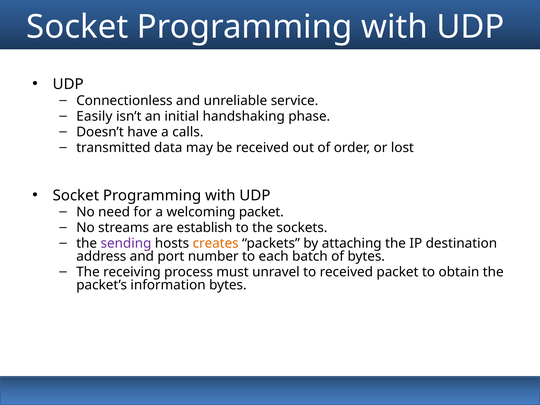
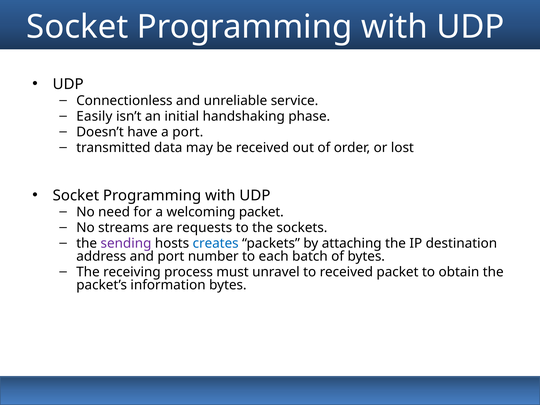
a calls: calls -> port
establish: establish -> requests
creates colour: orange -> blue
